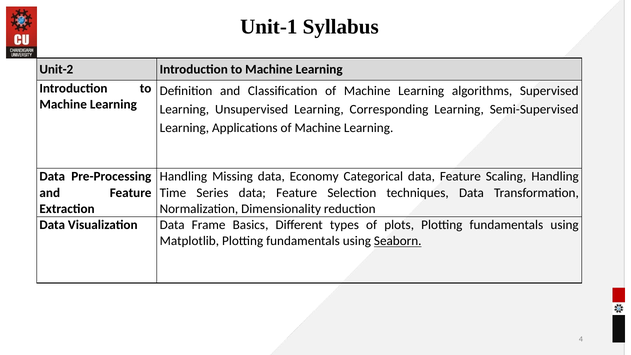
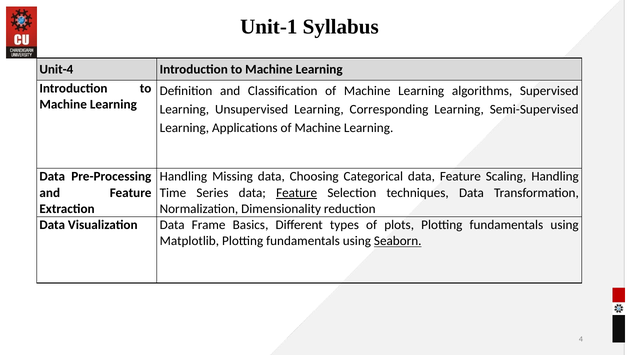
Unit-2: Unit-2 -> Unit-4
Economy: Economy -> Choosing
Feature at (297, 193) underline: none -> present
